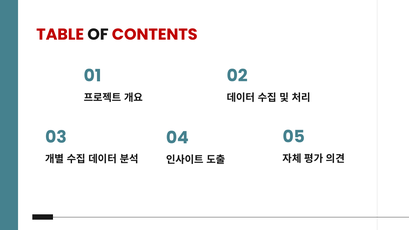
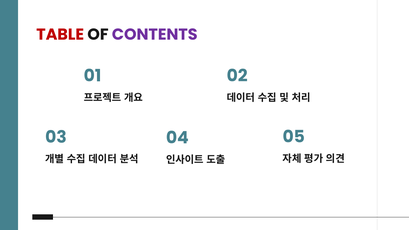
CONTENTS colour: red -> purple
